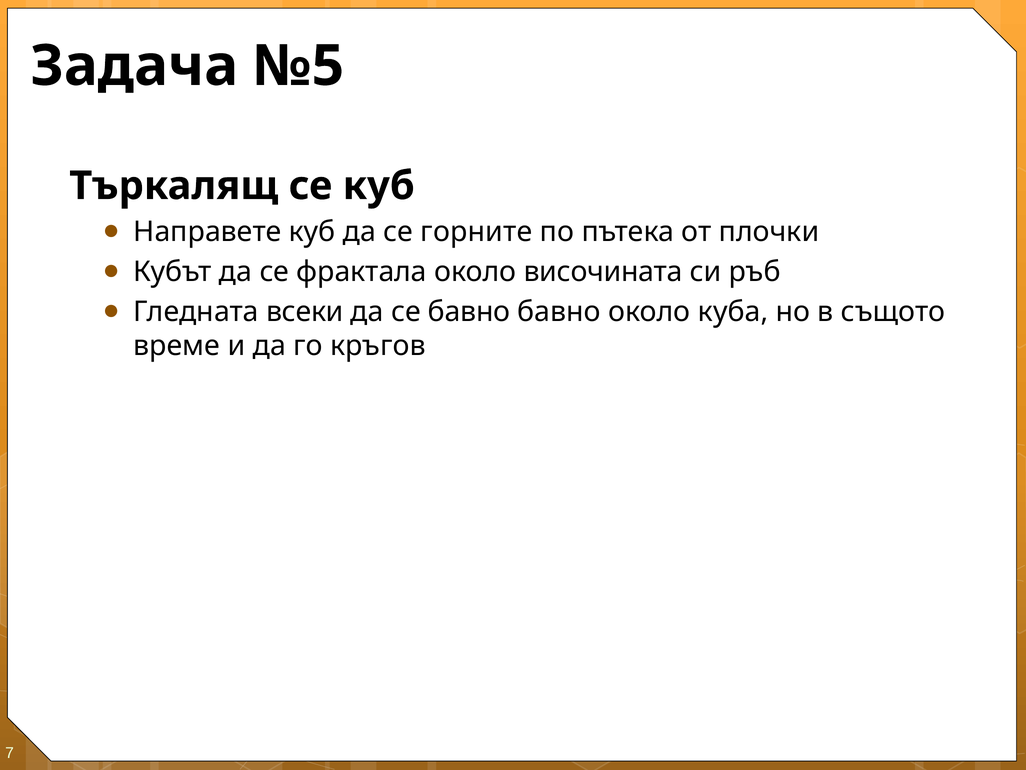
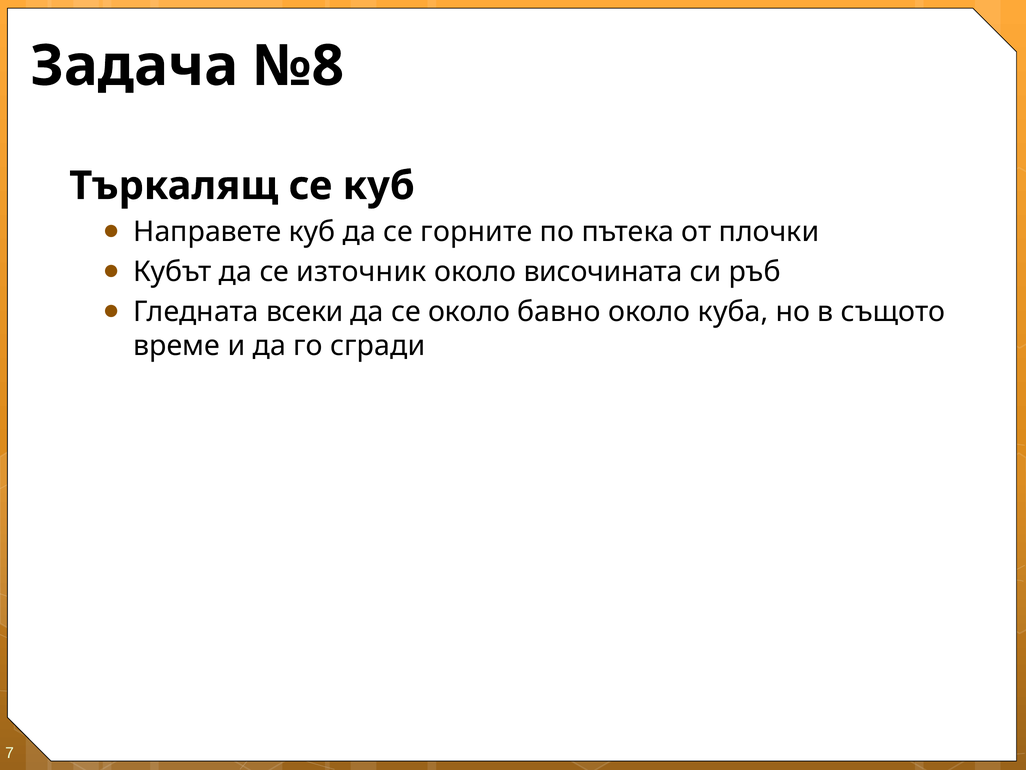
№5: №5 -> №8
фрактала: фрактала -> източник
се бавно: бавно -> около
кръгов: кръгов -> сгради
